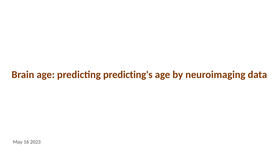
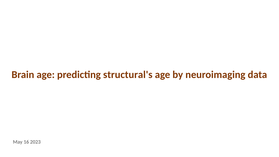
predicting's: predicting's -> structural's
